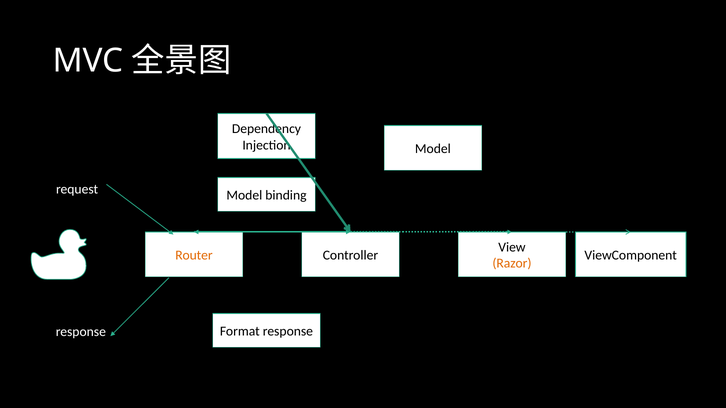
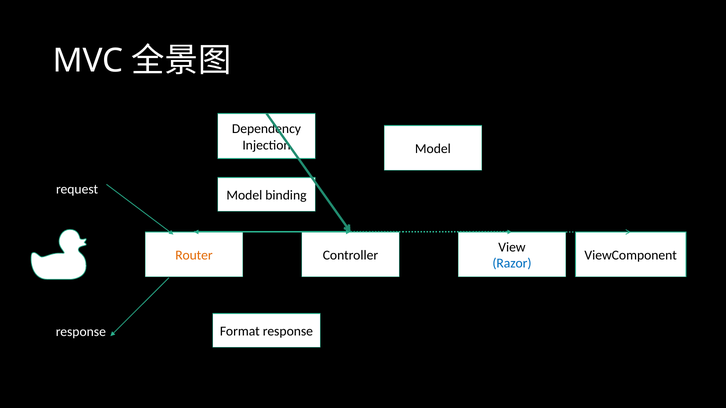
Razor colour: orange -> blue
